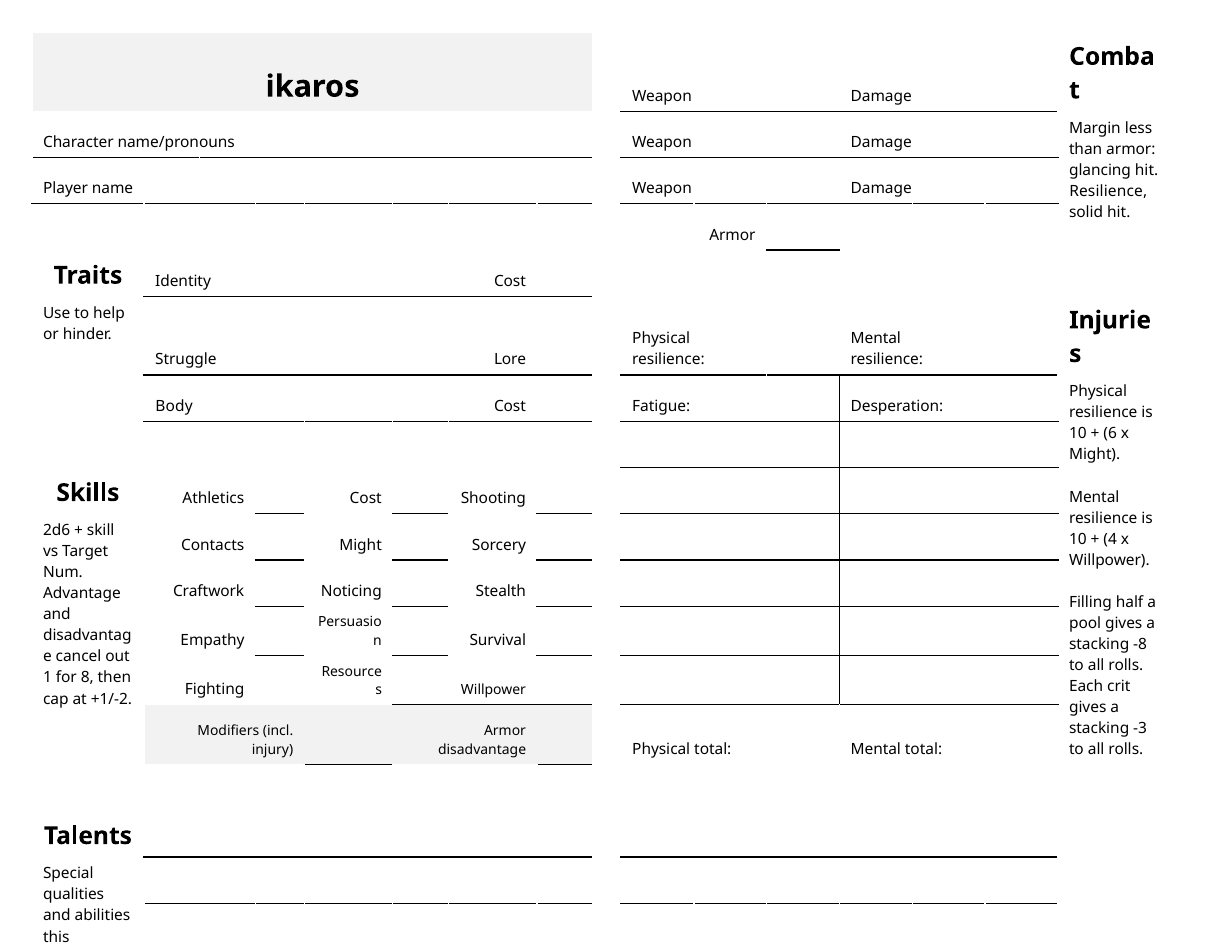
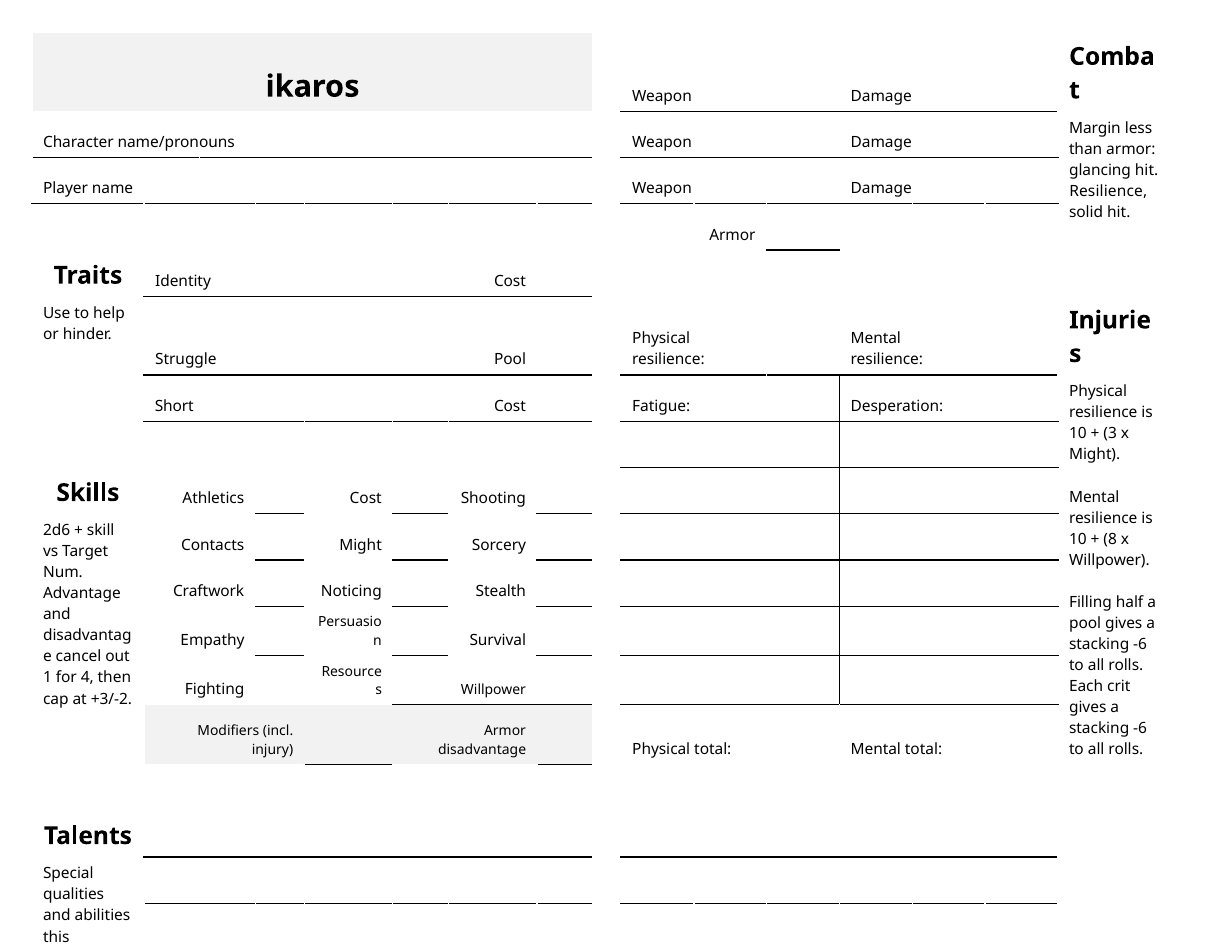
Struggle Lore: Lore -> Pool
Body: Body -> Short
6: 6 -> 3
4: 4 -> 8
-8 at (1140, 644): -8 -> -6
8: 8 -> 4
+1/-2: +1/-2 -> +3/-2
-3 at (1140, 728): -3 -> -6
